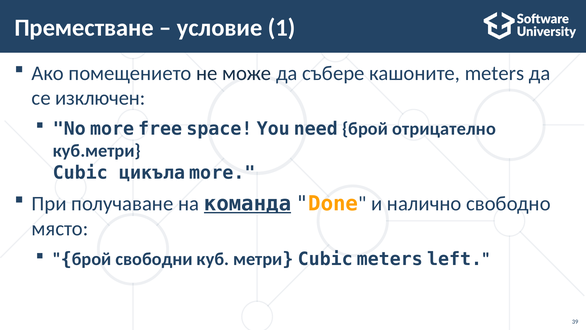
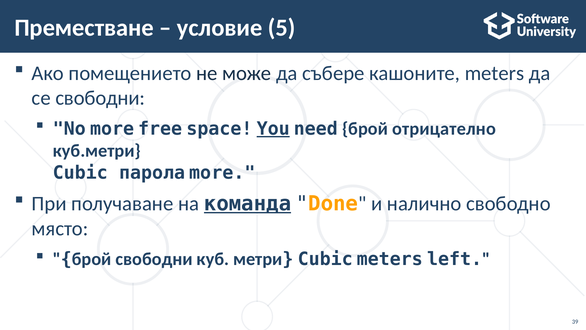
1: 1 -> 5
се изключен: изключен -> свободни
You underline: none -> present
цикъла: цикъла -> парола
